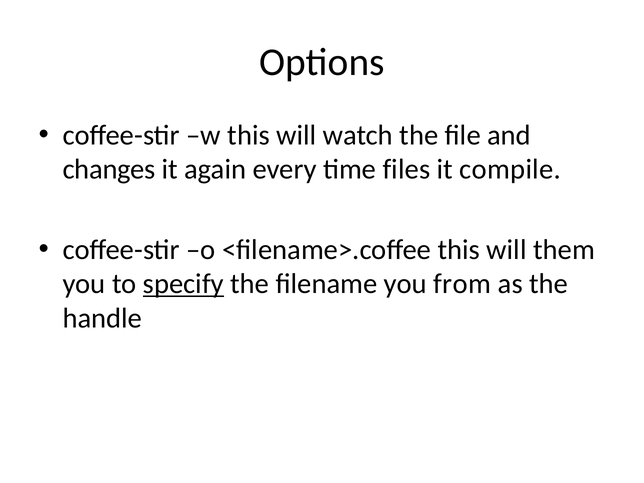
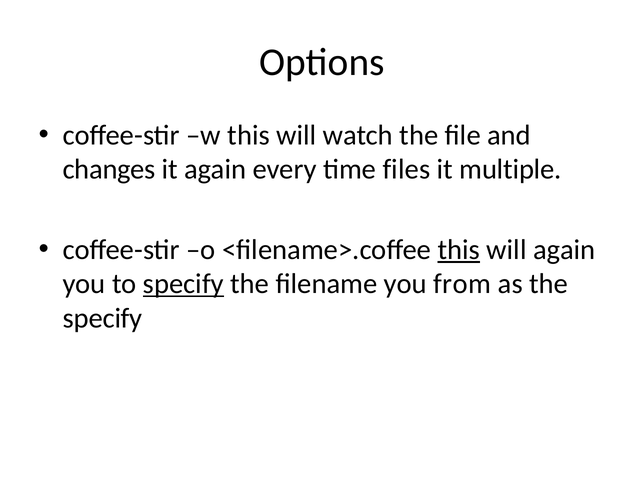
compile: compile -> multiple
this at (459, 250) underline: none -> present
will them: them -> again
handle at (103, 318): handle -> specify
